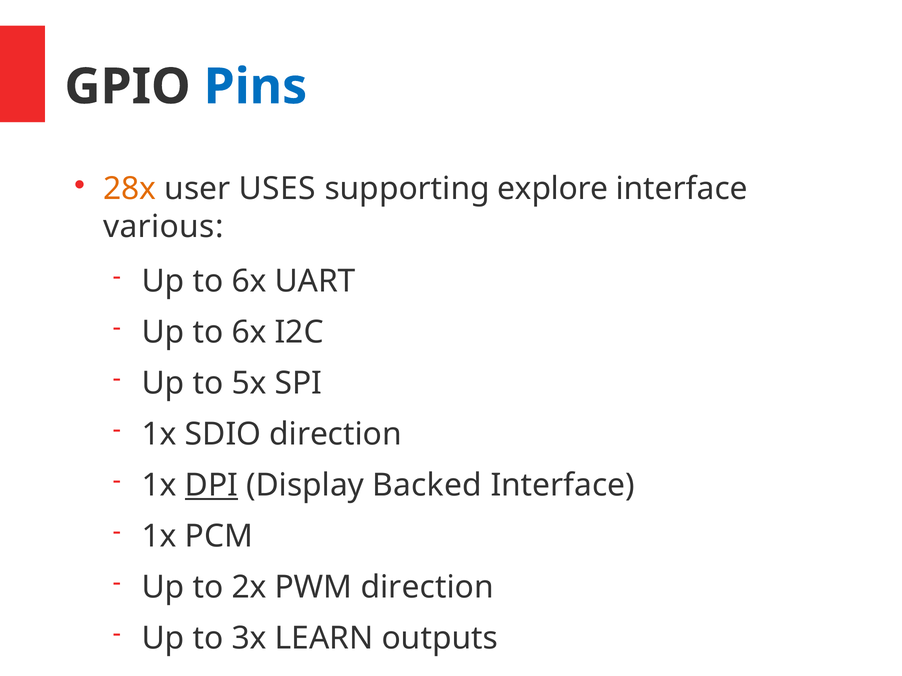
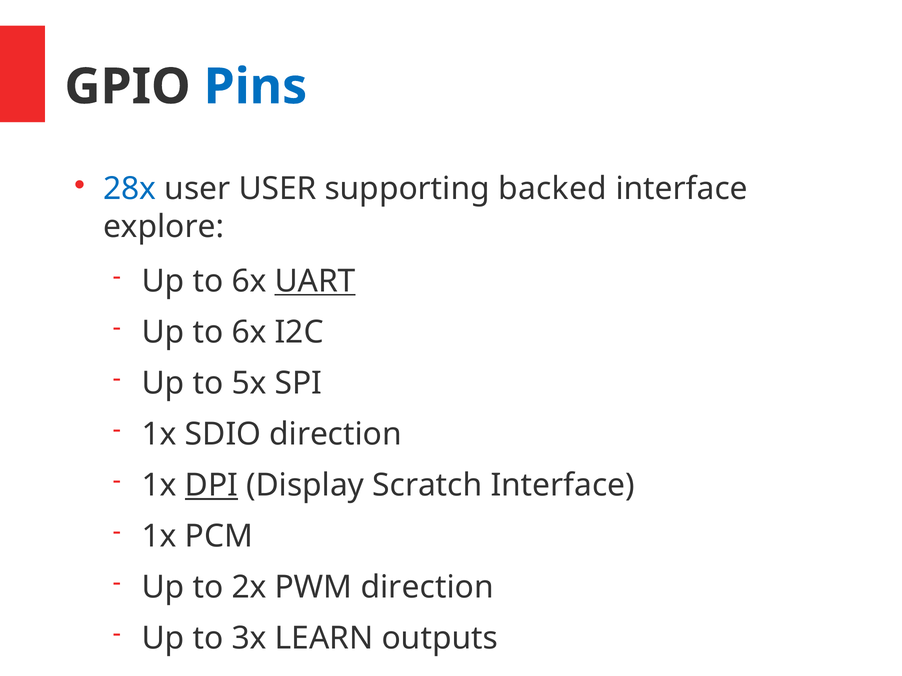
28x colour: orange -> blue
user USES: USES -> USER
explore: explore -> backed
various: various -> explore
UART underline: none -> present
Backed: Backed -> Scratch
